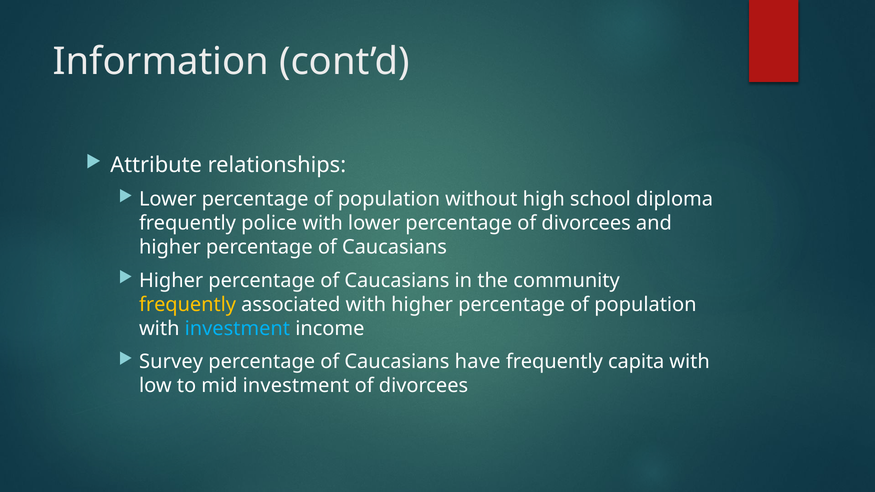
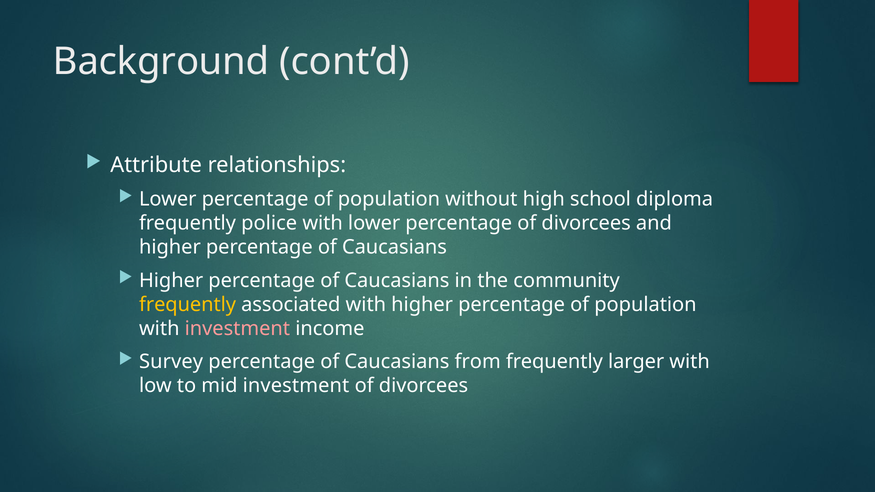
Information: Information -> Background
investment at (237, 329) colour: light blue -> pink
have: have -> from
capita: capita -> larger
